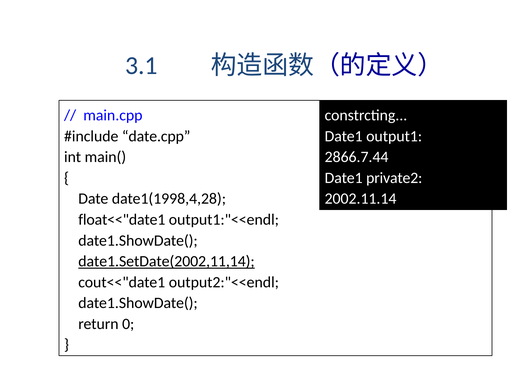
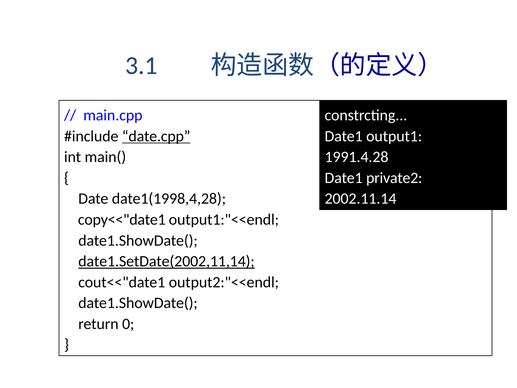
date.cpp underline: none -> present
2866.7.44: 2866.7.44 -> 1991.4.28
float<<"date1: float<<"date1 -> copy<<"date1
